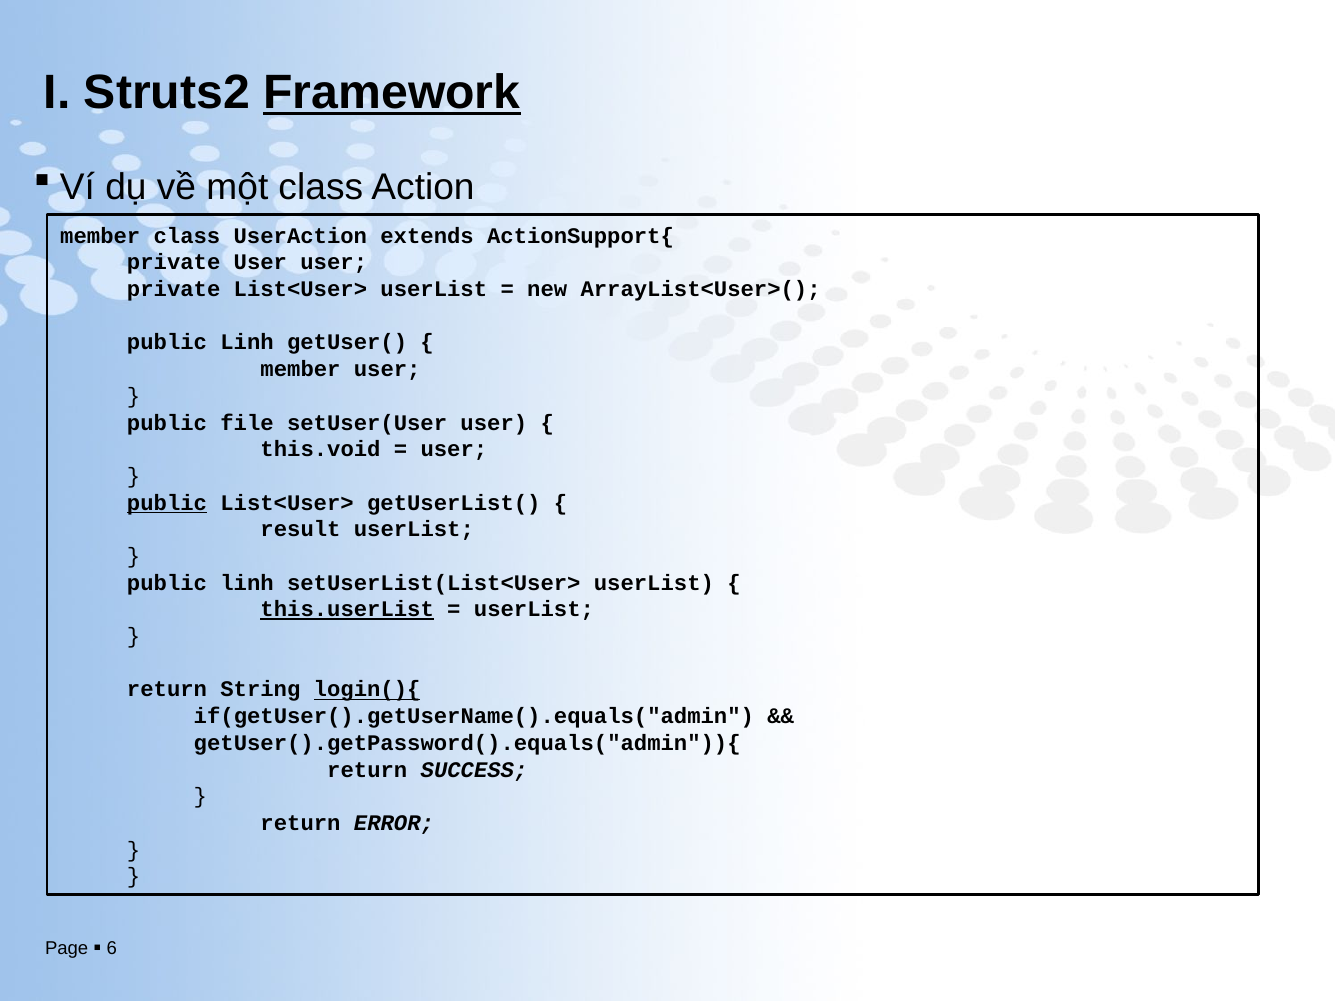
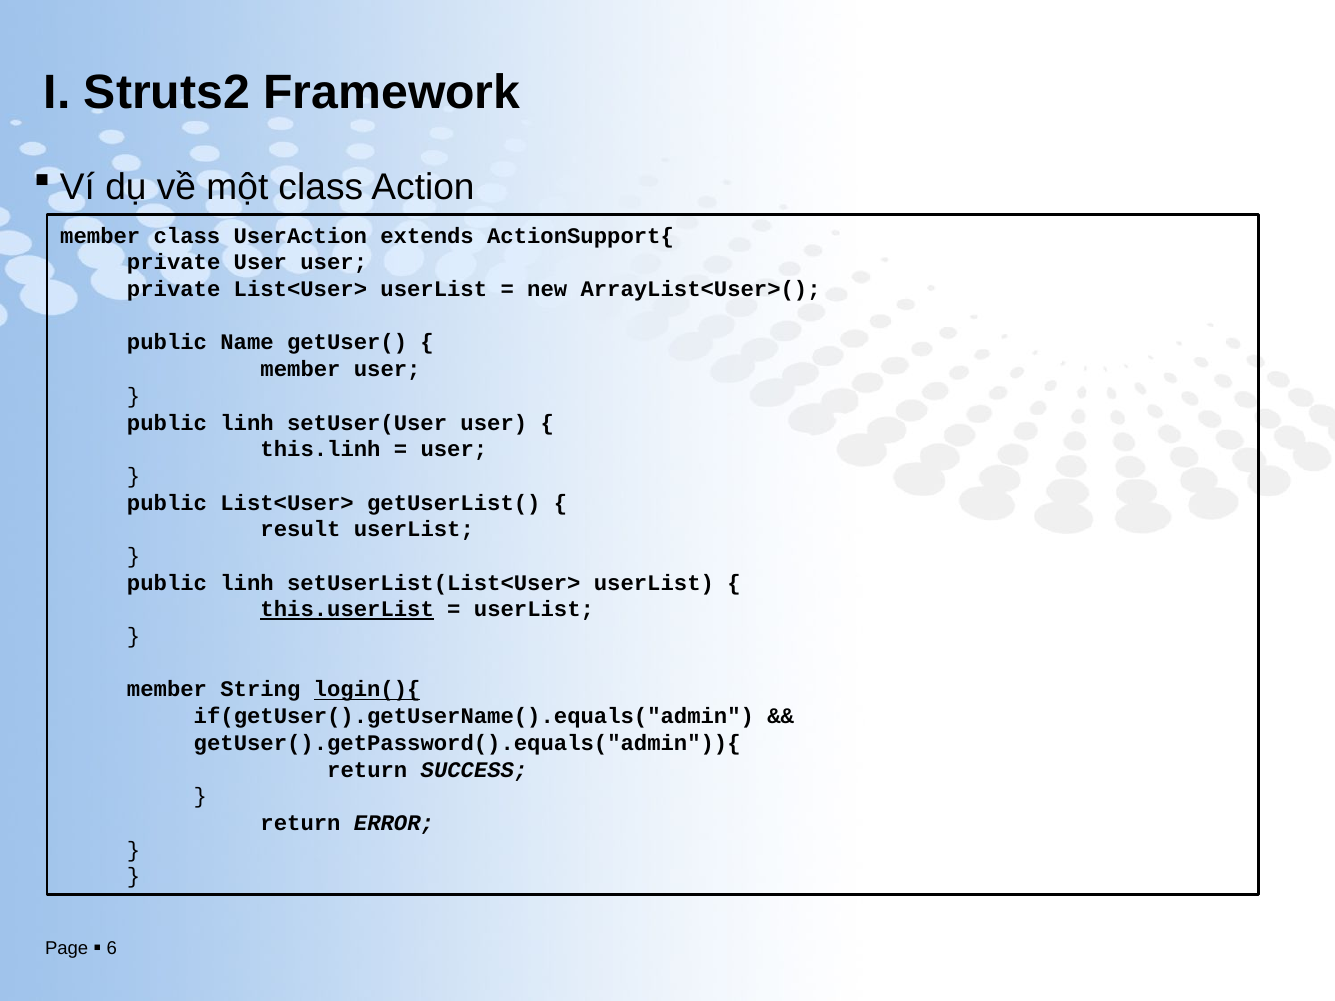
Framework underline: present -> none
Linh at (247, 343): Linh -> Name
file at (247, 423): file -> linh
this.void: this.void -> this.linh
public at (167, 503) underline: present -> none
return at (167, 690): return -> member
